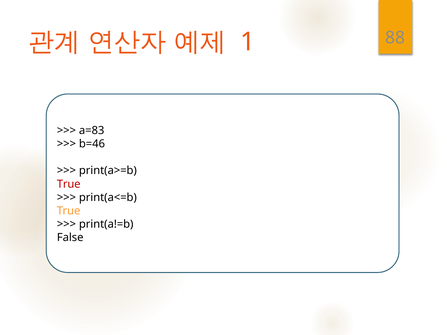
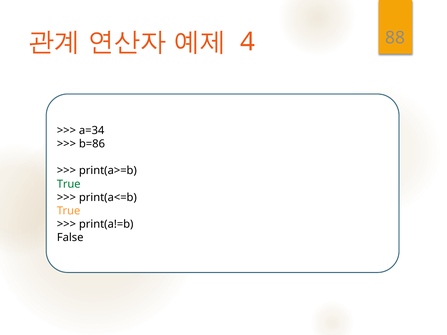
1: 1 -> 4
a=83: a=83 -> a=34
b=46: b=46 -> b=86
True at (69, 184) colour: red -> green
